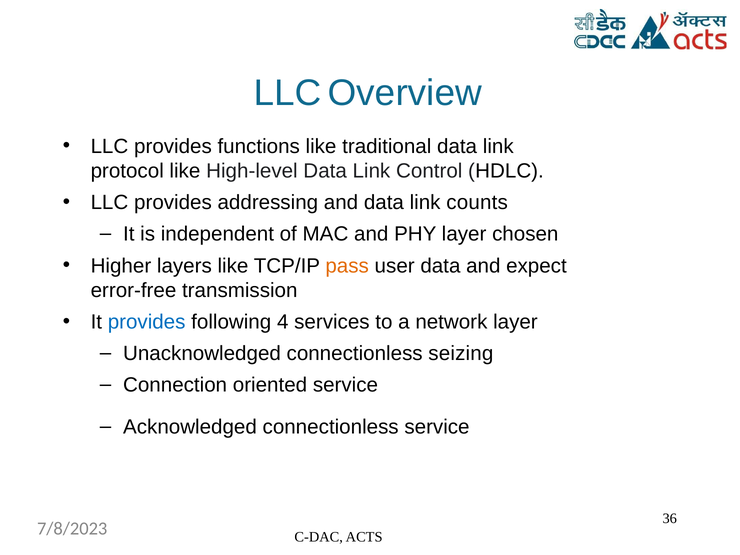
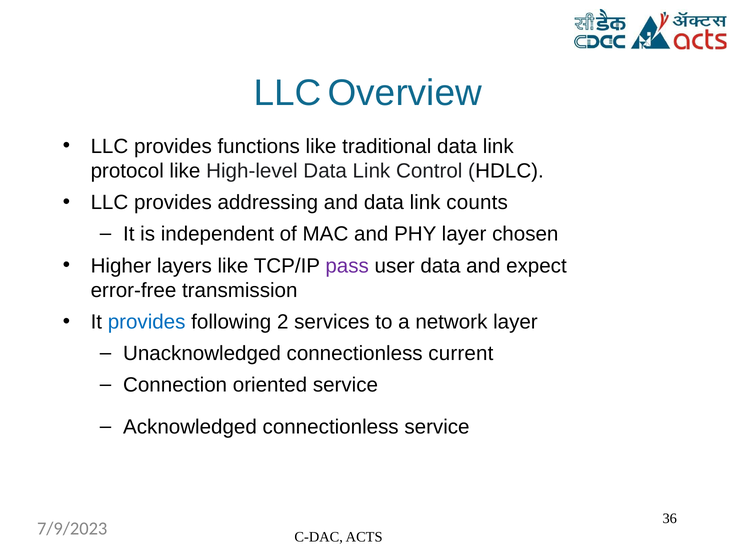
pass colour: orange -> purple
4: 4 -> 2
seizing: seizing -> current
7/8/2023: 7/8/2023 -> 7/9/2023
